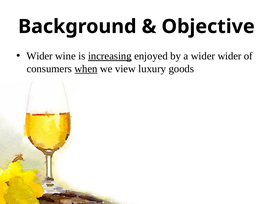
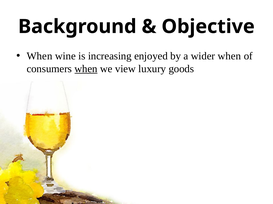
Wider at (40, 56): Wider -> When
increasing underline: present -> none
wider wider: wider -> when
